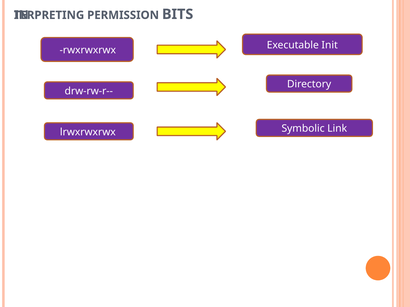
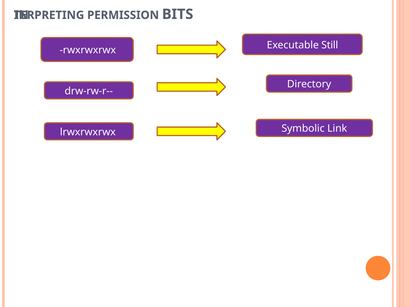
Init: Init -> Still
